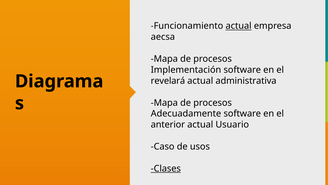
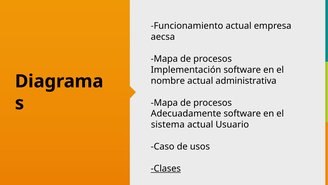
actual at (239, 26) underline: present -> none
revelará: revelará -> nombre
anterior: anterior -> sistema
